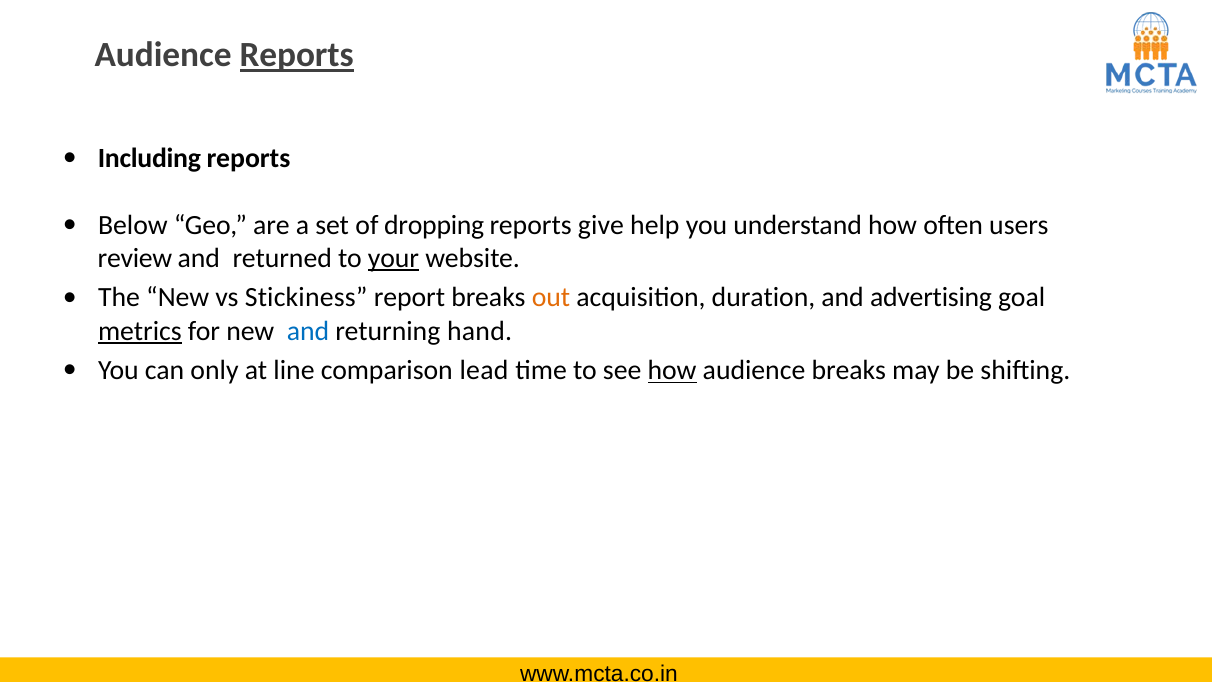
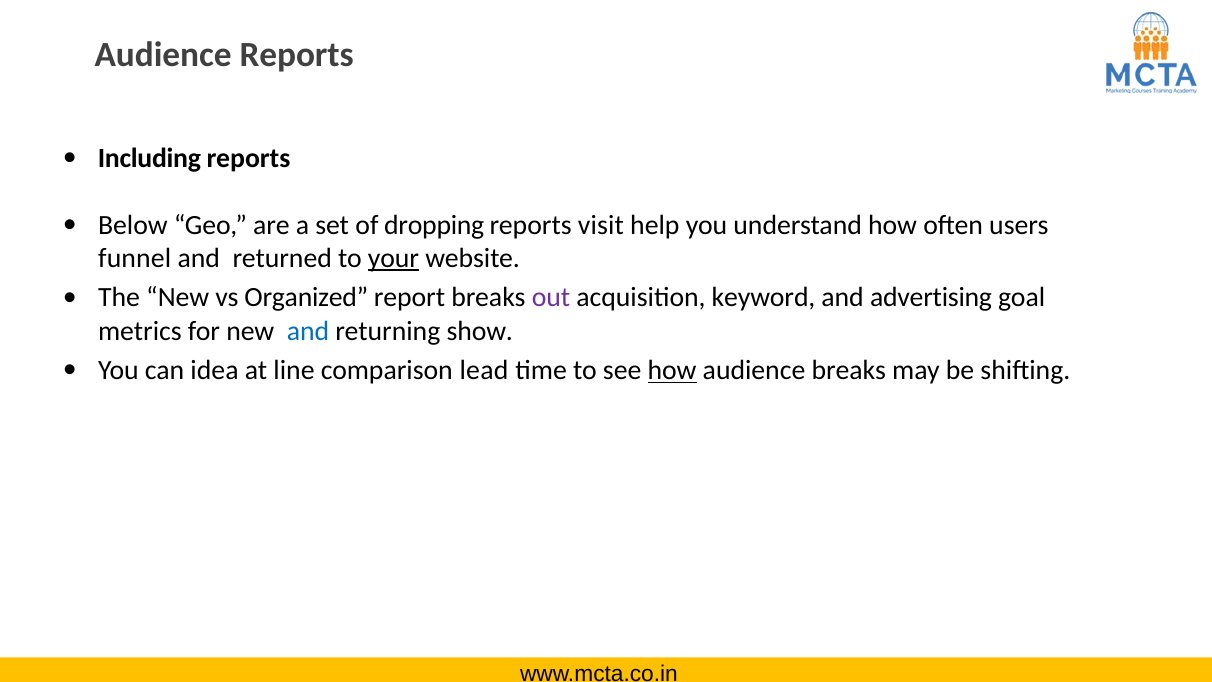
Reports at (297, 55) underline: present -> none
give: give -> visit
review: review -> funnel
Stickiness: Stickiness -> Organized
out colour: orange -> purple
duration: duration -> keyword
metrics underline: present -> none
hand: hand -> show
only: only -> idea
